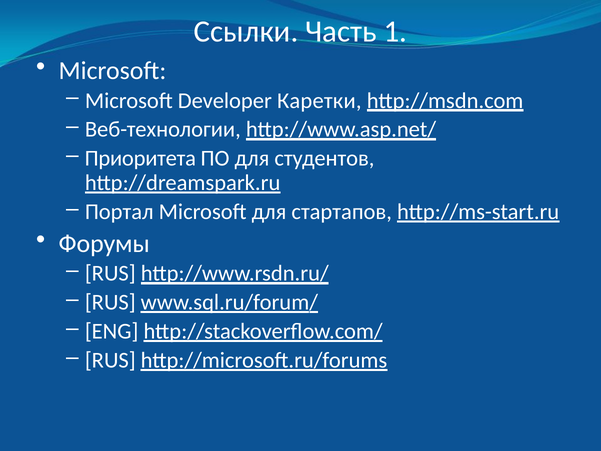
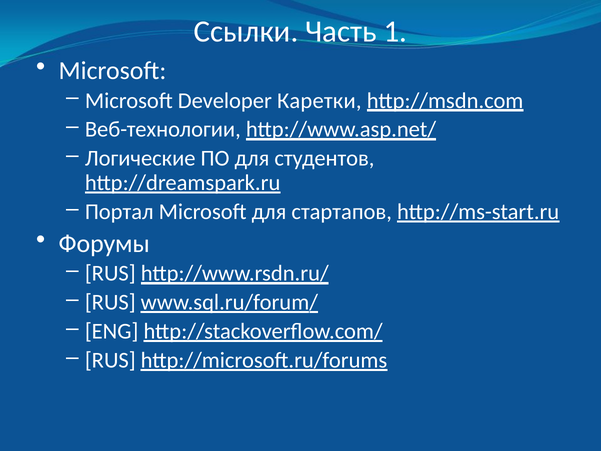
Приоритета: Приоритета -> Логические
